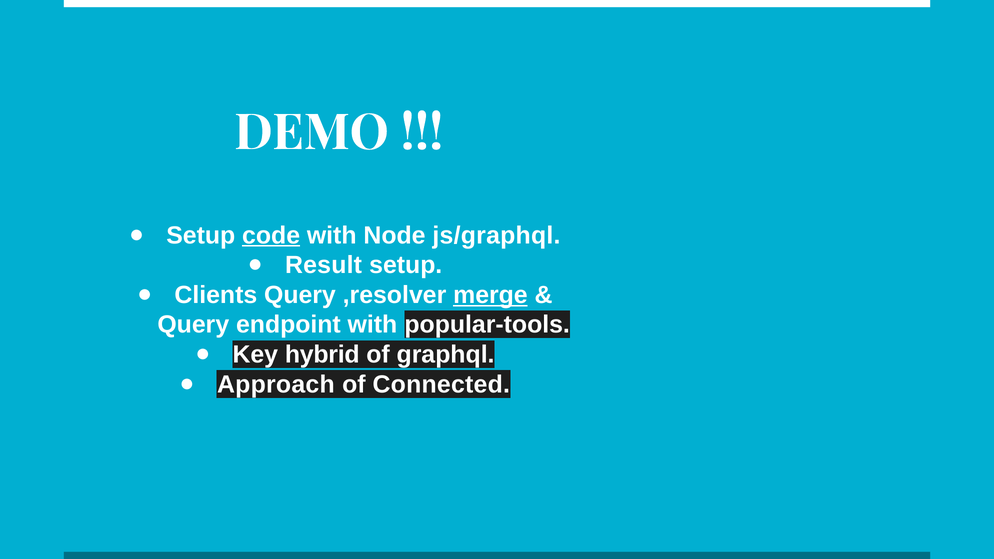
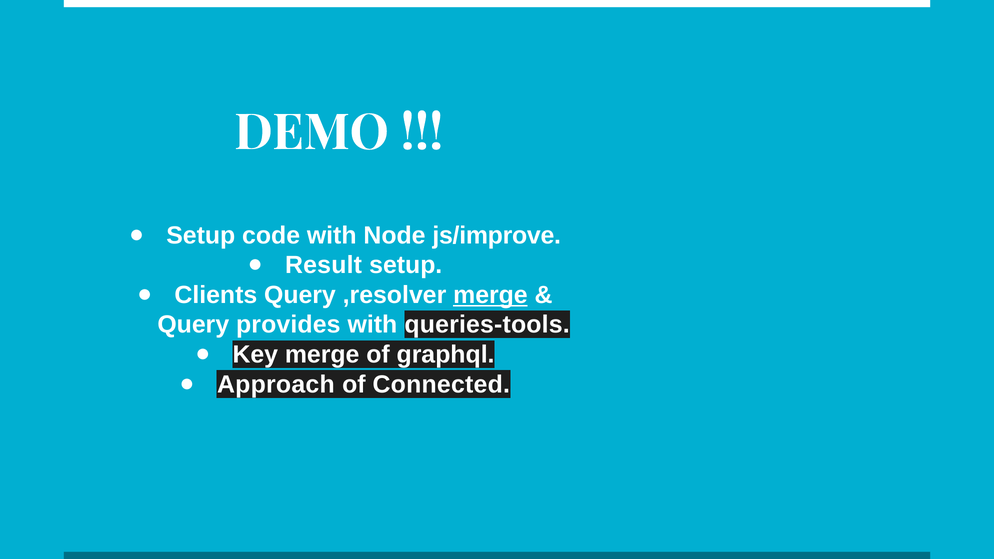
code underline: present -> none
js/graphql: js/graphql -> js/improve
endpoint: endpoint -> provides
popular-tools: popular-tools -> queries-tools
Key hybrid: hybrid -> merge
